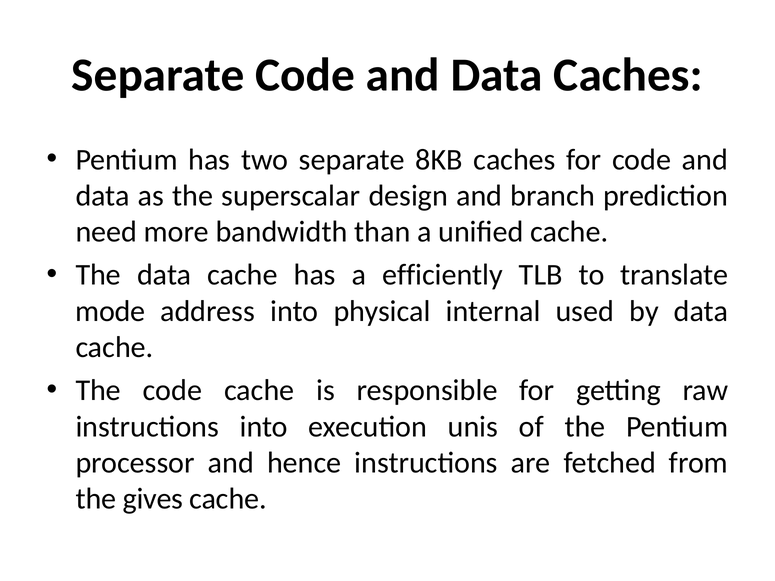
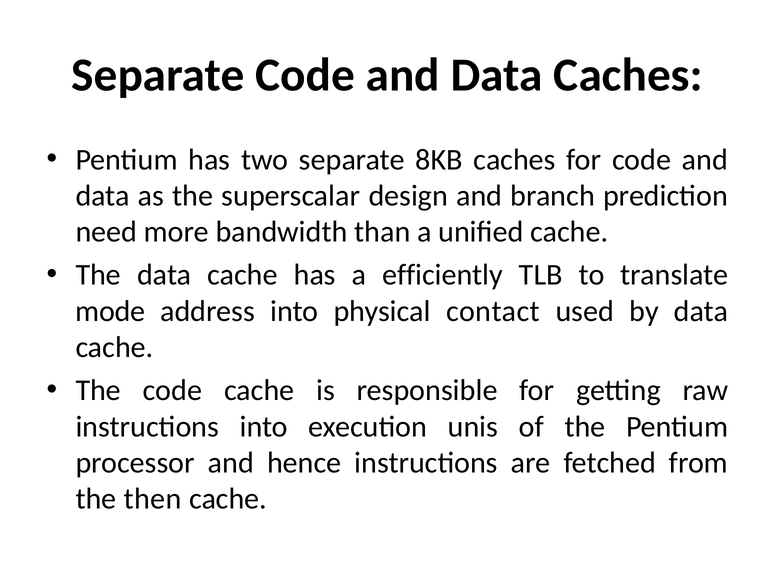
internal: internal -> contact
gives: gives -> then
